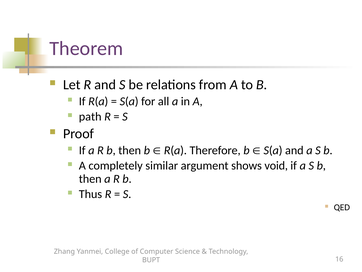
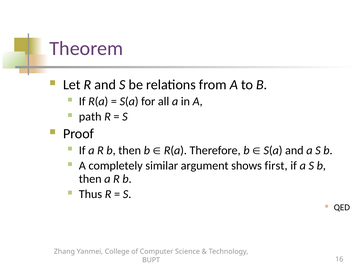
void: void -> first
